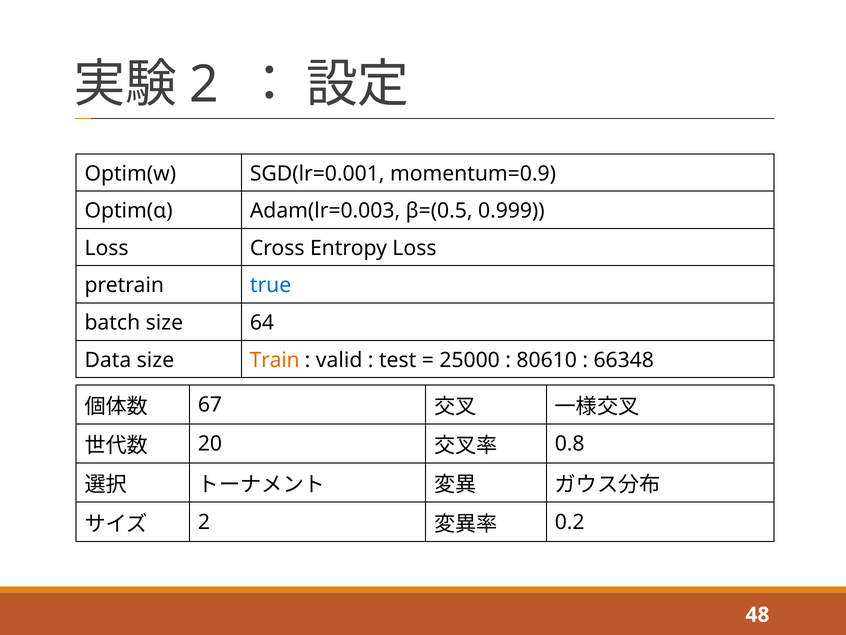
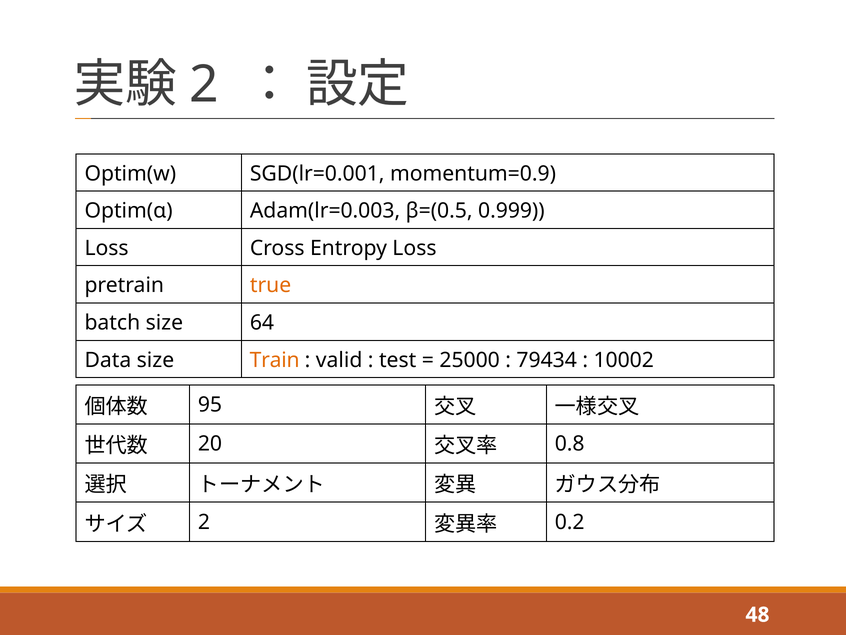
true colour: blue -> orange
80610: 80610 -> 79434
66348: 66348 -> 10002
67: 67 -> 95
